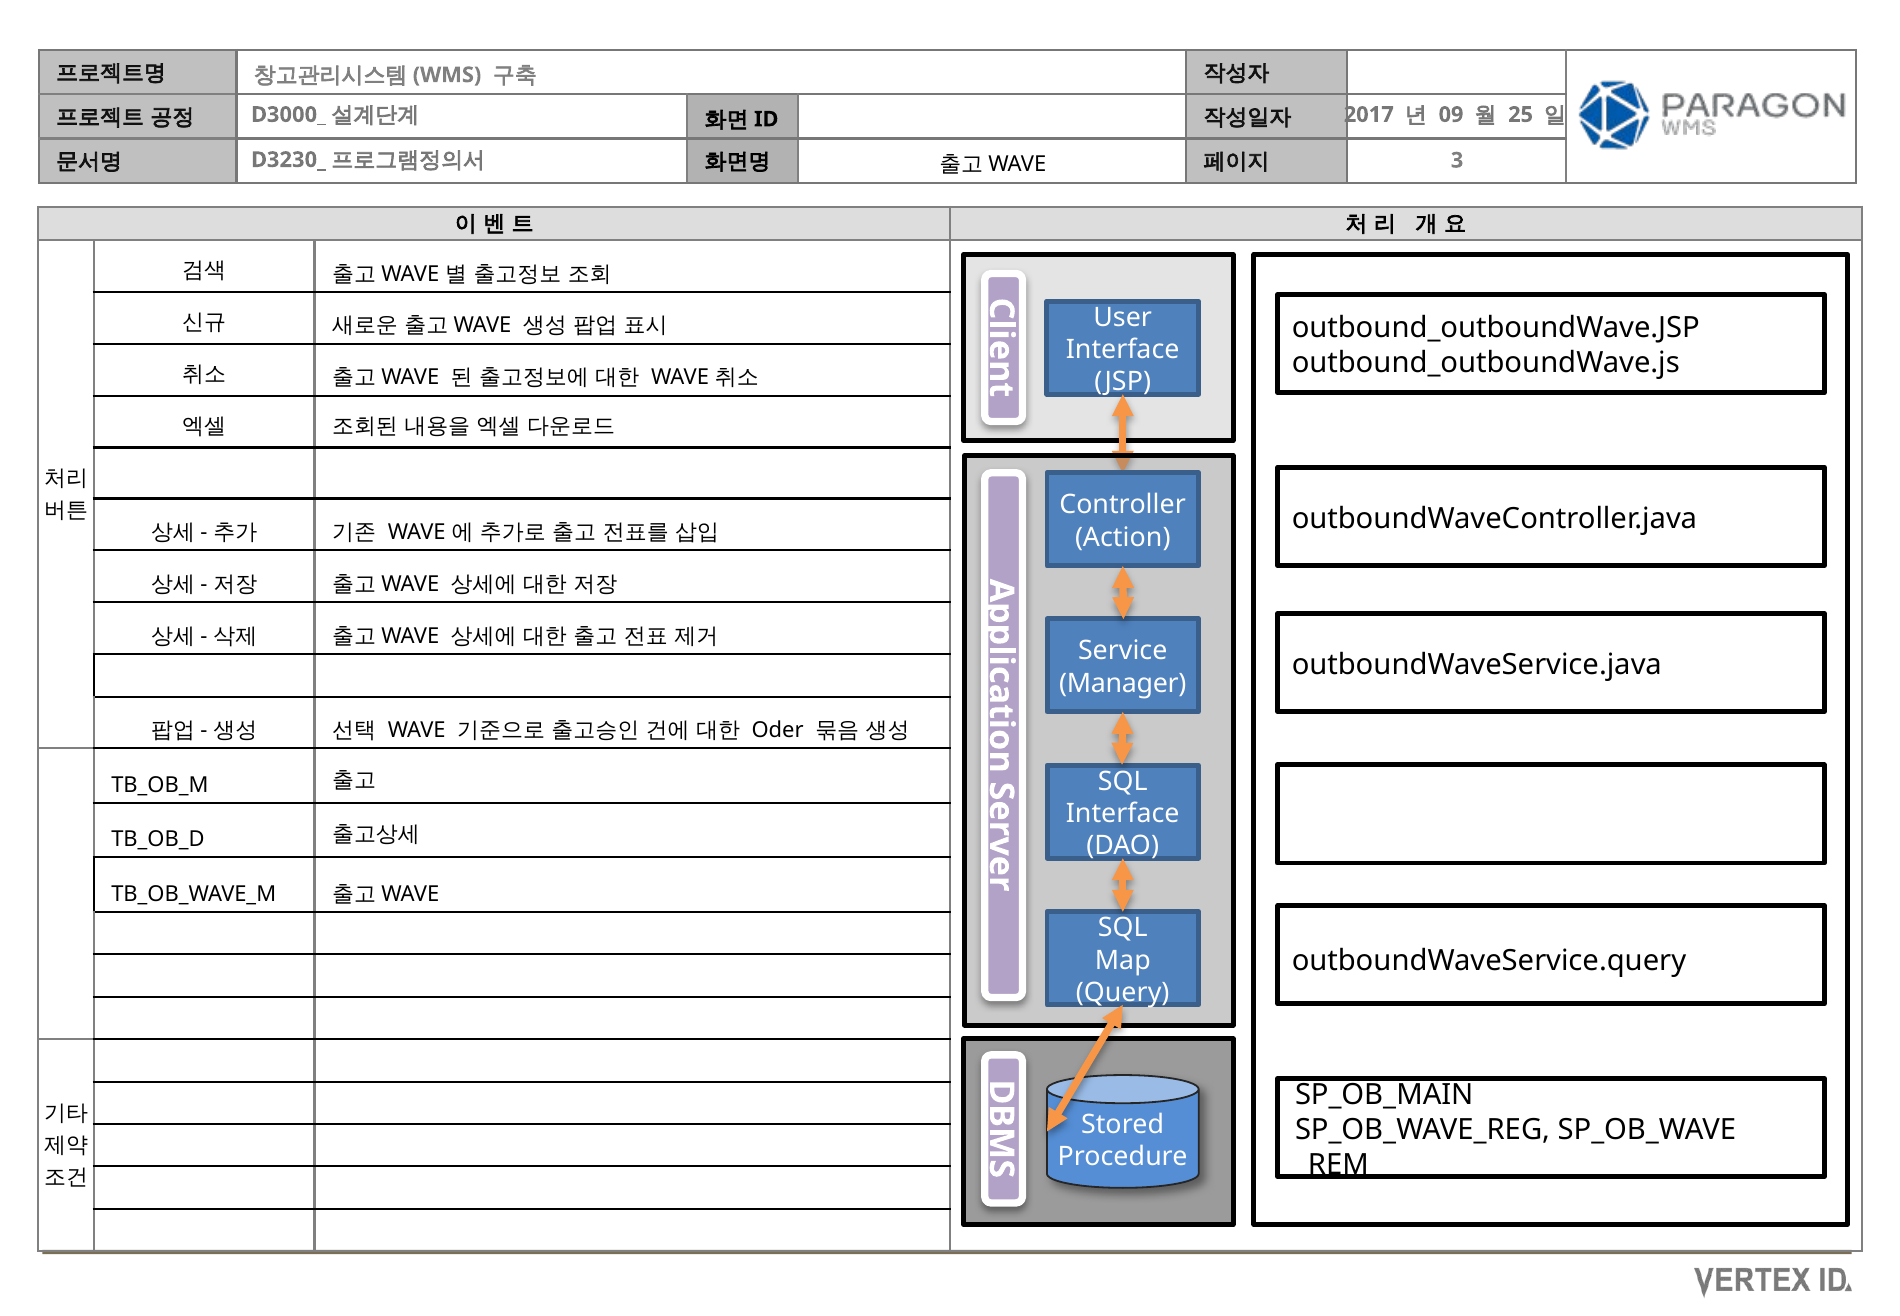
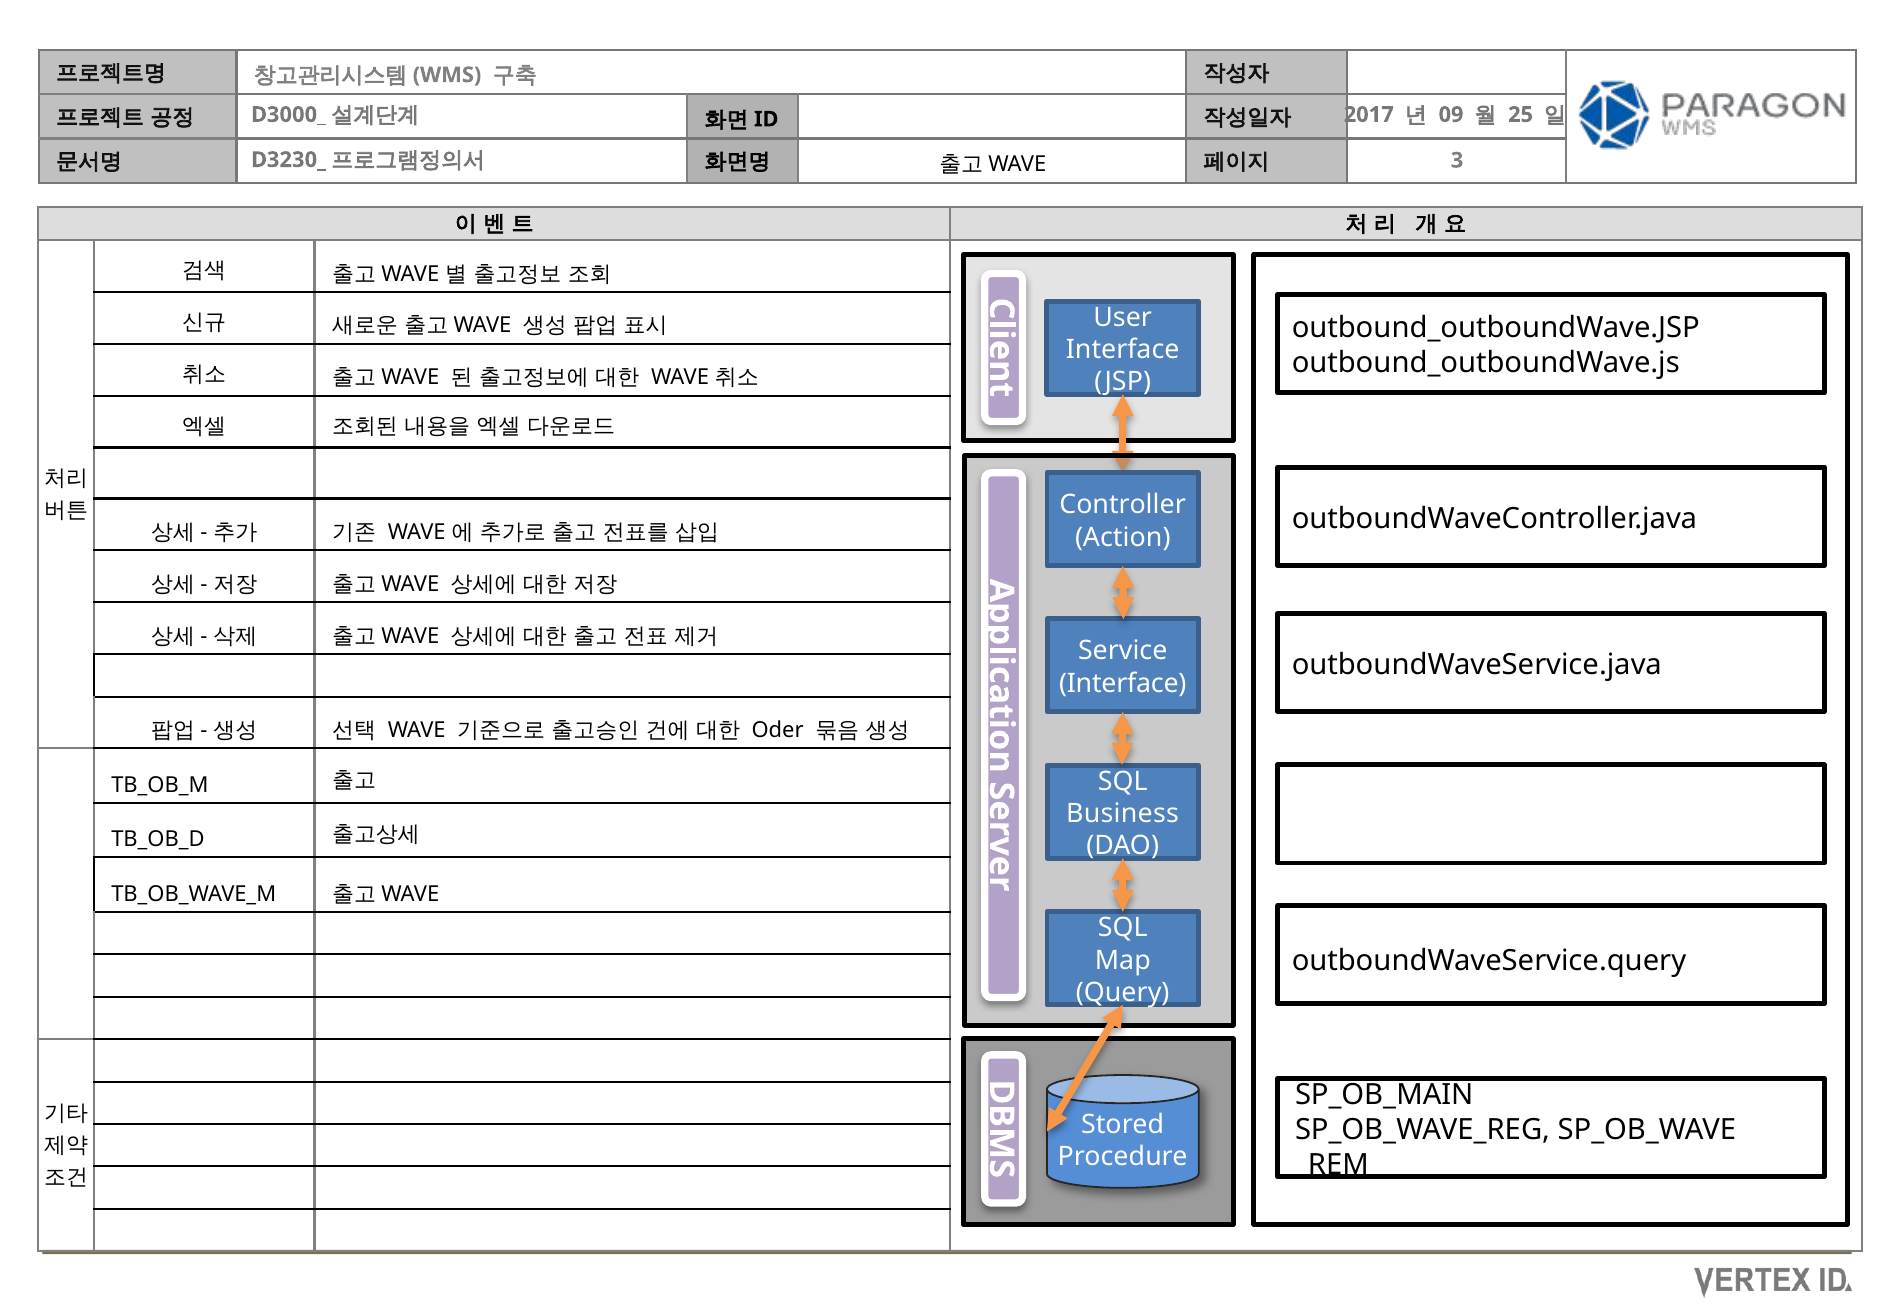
Manager at (1123, 683): Manager -> Interface
Interface at (1123, 813): Interface -> Business
